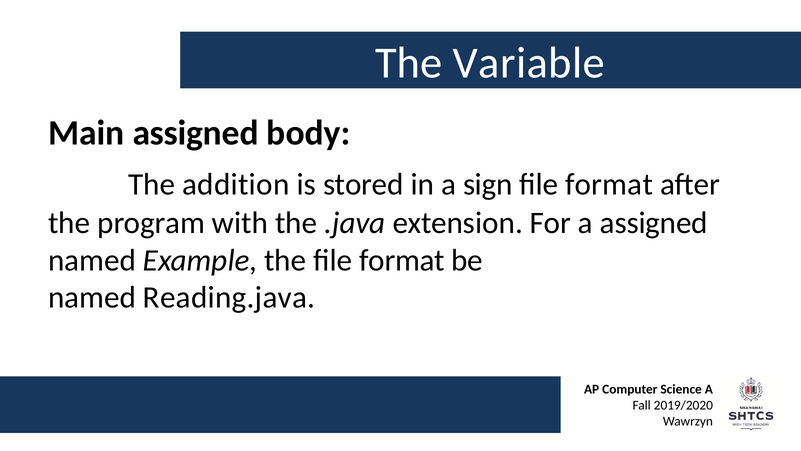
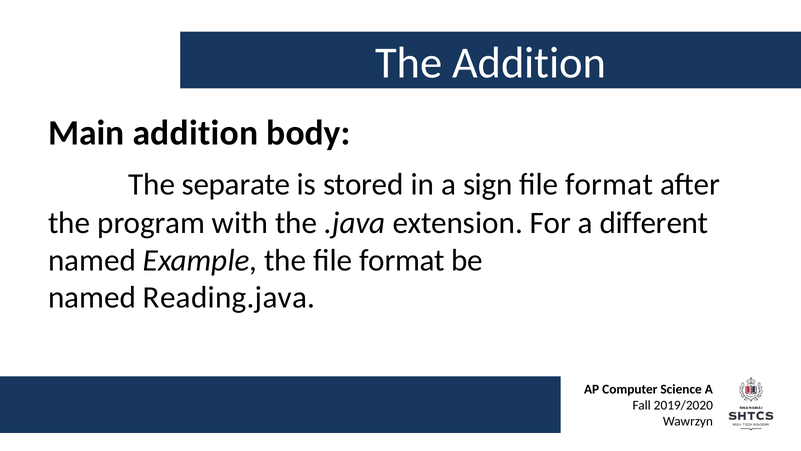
The Variable: Variable -> Addition
Main assigned: assigned -> addition
addition: addition -> separate
a assigned: assigned -> different
